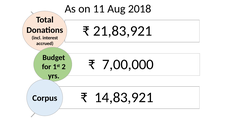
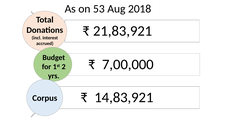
11: 11 -> 53
